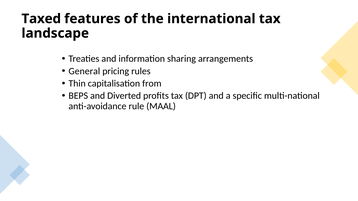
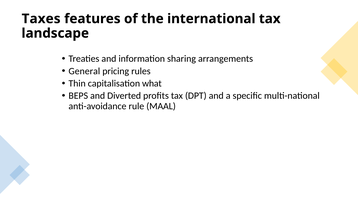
Taxed: Taxed -> Taxes
from: from -> what
